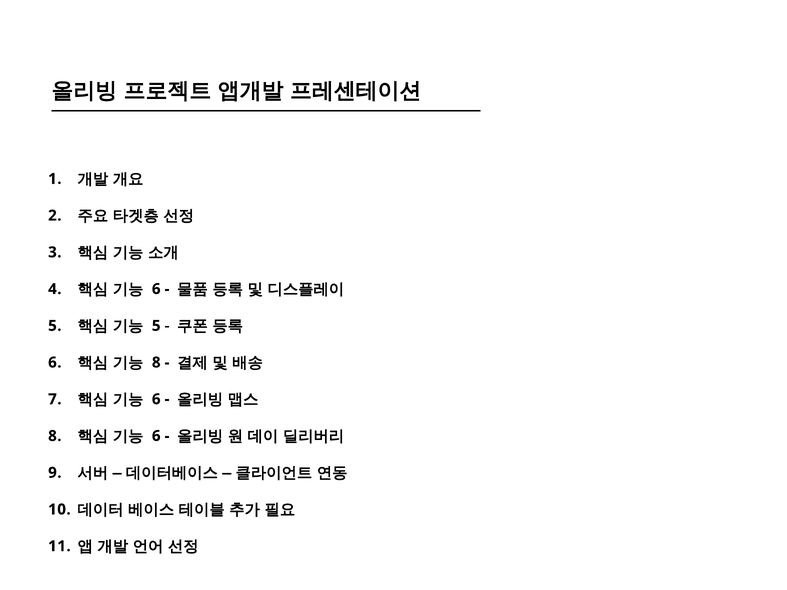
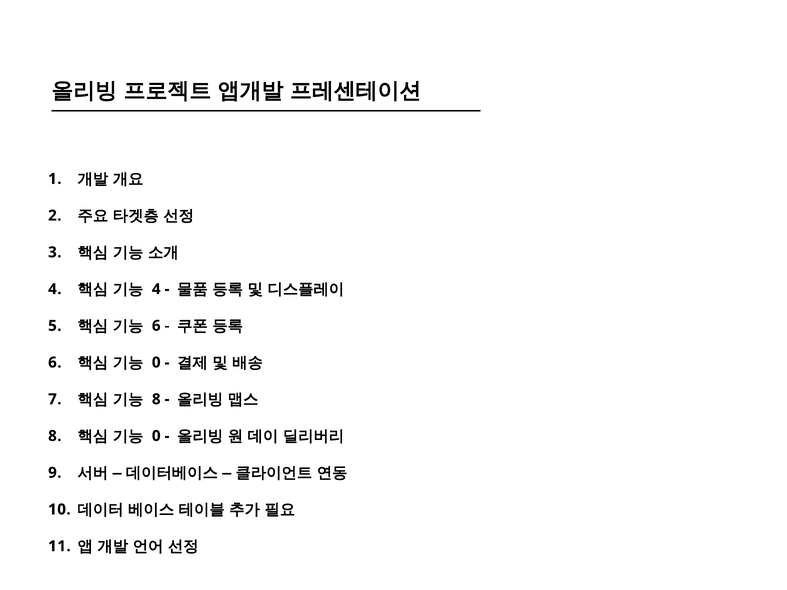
6 at (156, 289): 6 -> 4
5 at (156, 326): 5 -> 6
8 at (156, 363): 8 -> 0
6 at (156, 399): 6 -> 8
6 at (156, 436): 6 -> 0
